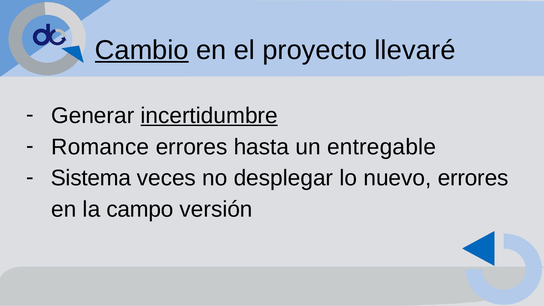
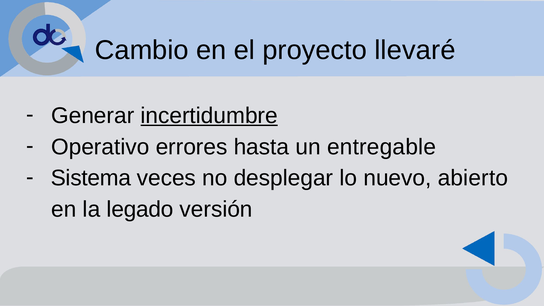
Cambio underline: present -> none
Romance: Romance -> Operativo
nuevo errores: errores -> abierto
campo: campo -> legado
